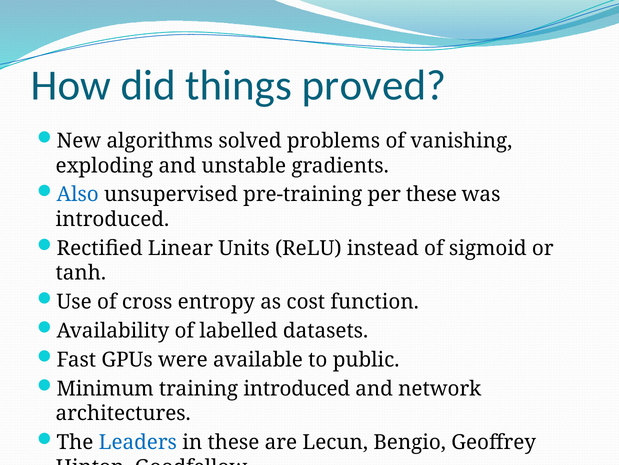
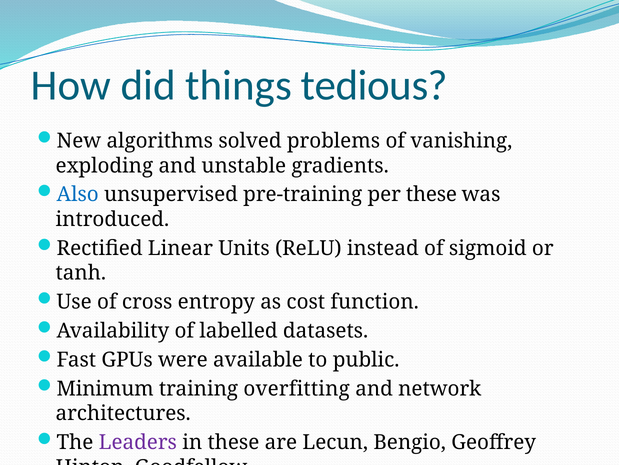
proved: proved -> tedious
training introduced: introduced -> overfitting
Leaders colour: blue -> purple
